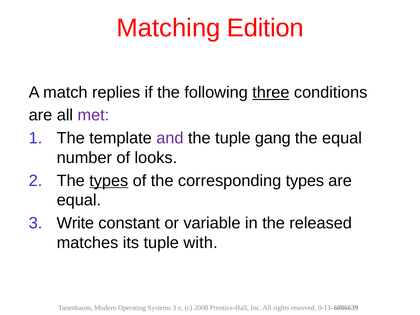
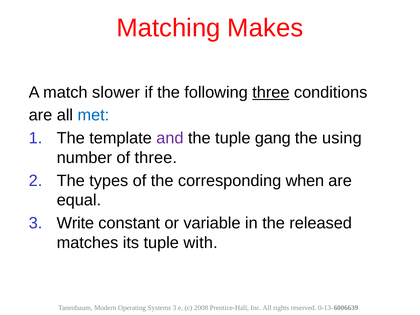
Edition: Edition -> Makes
replies: replies -> slower
met colour: purple -> blue
the equal: equal -> using
of looks: looks -> three
types at (109, 181) underline: present -> none
corresponding types: types -> when
